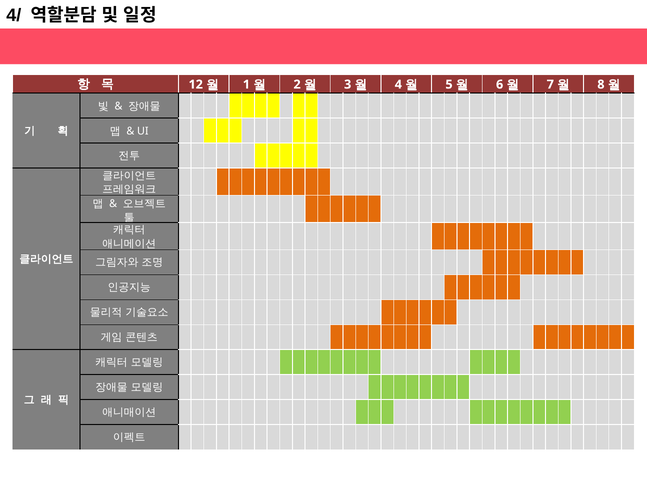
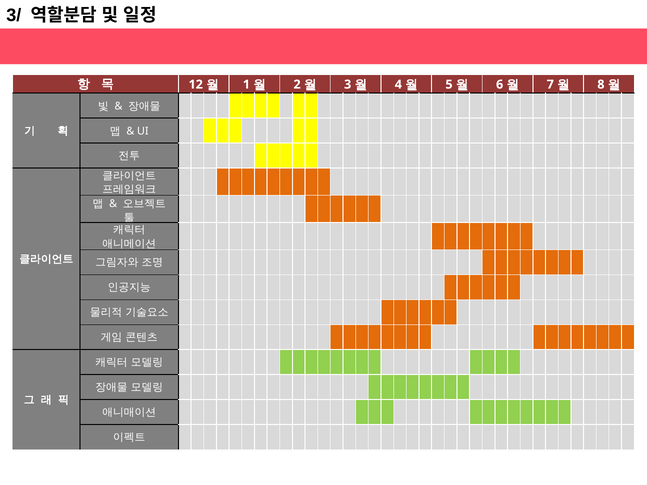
4/: 4/ -> 3/
